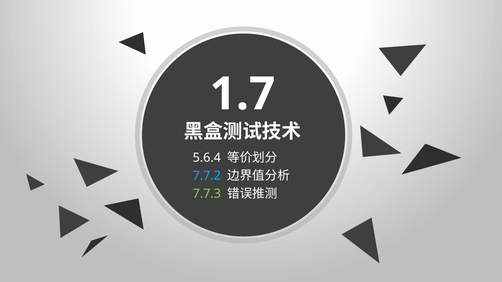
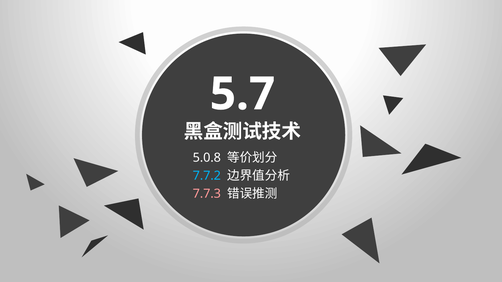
1.7: 1.7 -> 5.7
5.6.4: 5.6.4 -> 5.0.8
7.7.3 colour: light green -> pink
